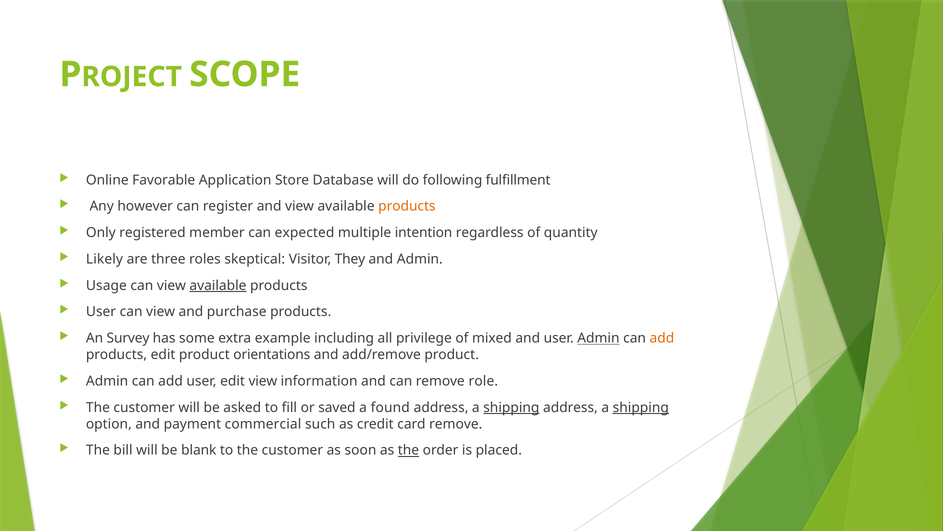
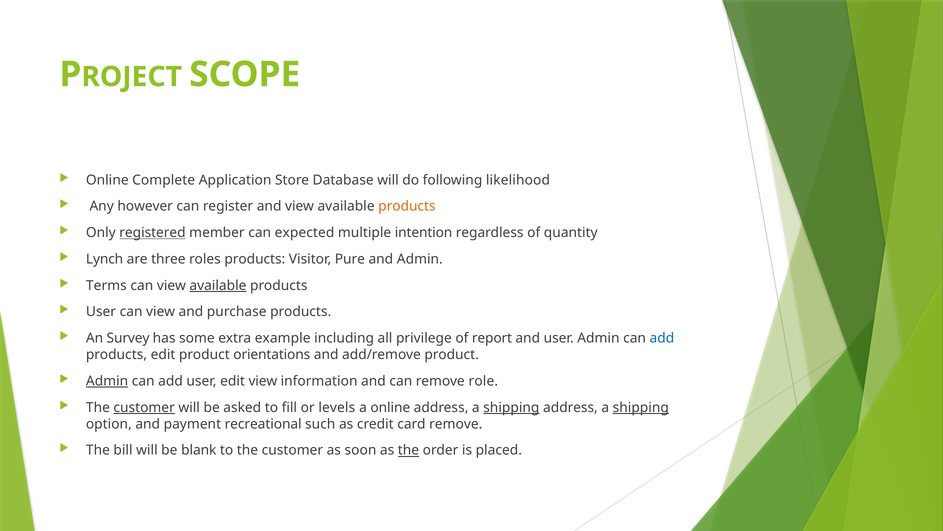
Favorable: Favorable -> Complete
fulfillment: fulfillment -> likelihood
registered underline: none -> present
Likely: Likely -> Lynch
roles skeptical: skeptical -> products
They: They -> Pure
Usage: Usage -> Terms
mixed: mixed -> report
Admin at (598, 338) underline: present -> none
add at (662, 338) colour: orange -> blue
Admin at (107, 381) underline: none -> present
customer at (144, 407) underline: none -> present
saved: saved -> levels
a found: found -> online
commercial: commercial -> recreational
